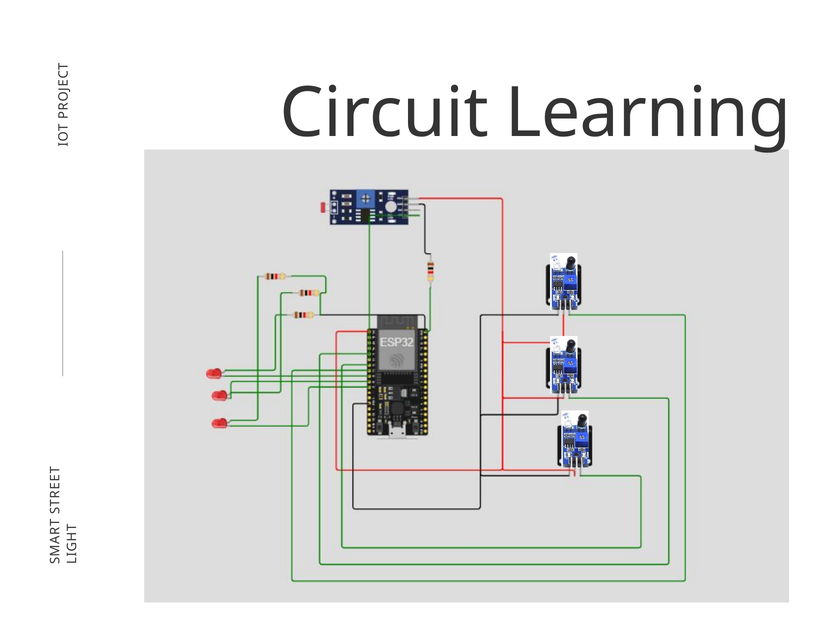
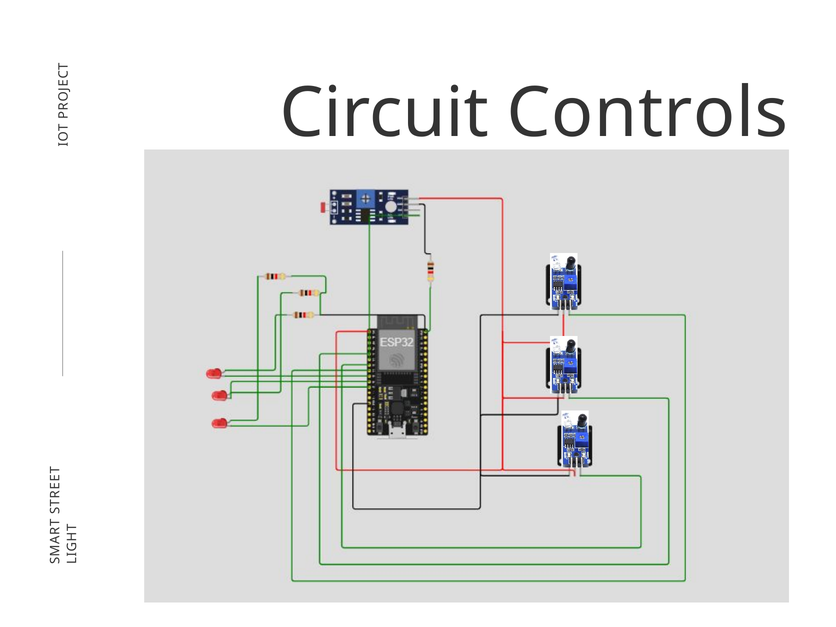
Learning: Learning -> Controls
